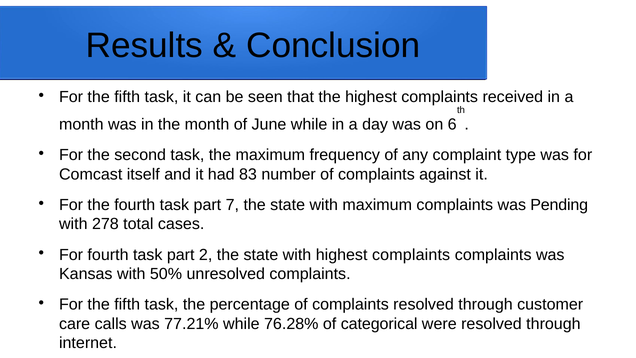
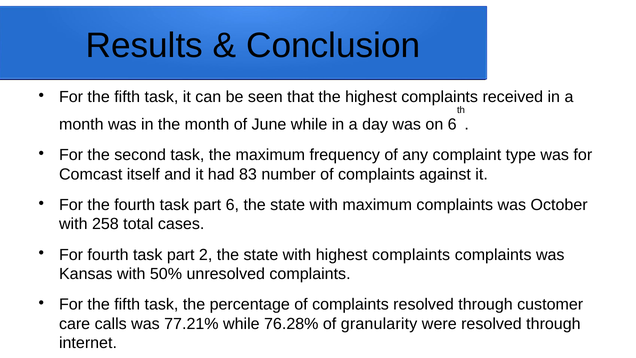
part 7: 7 -> 6
Pending: Pending -> October
278: 278 -> 258
categorical: categorical -> granularity
